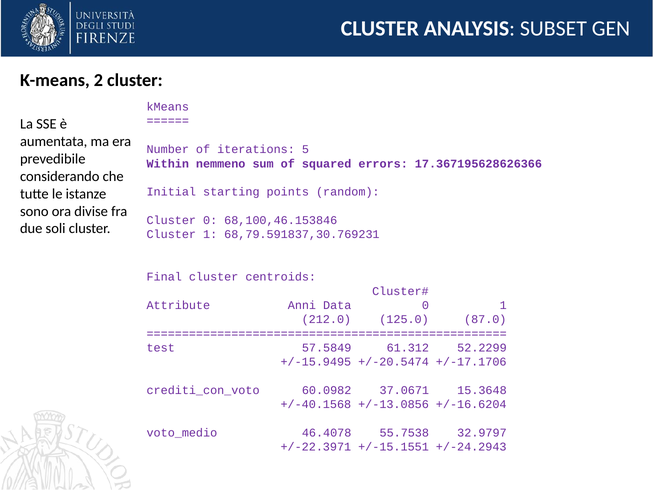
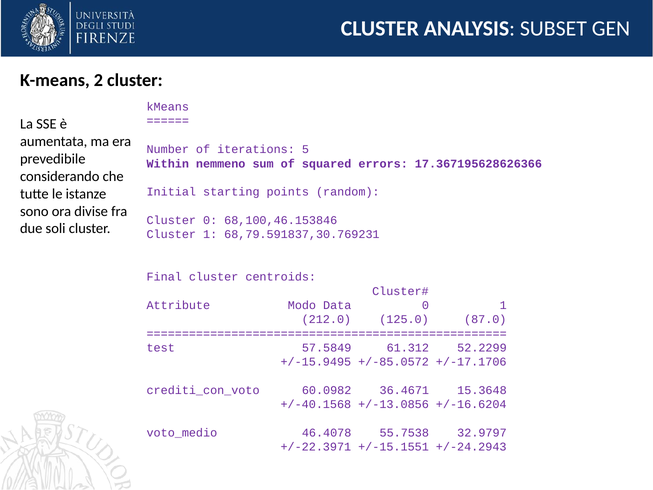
Anni: Anni -> Modo
+/-20.5474: +/-20.5474 -> +/-85.0572
37.0671: 37.0671 -> 36.4671
